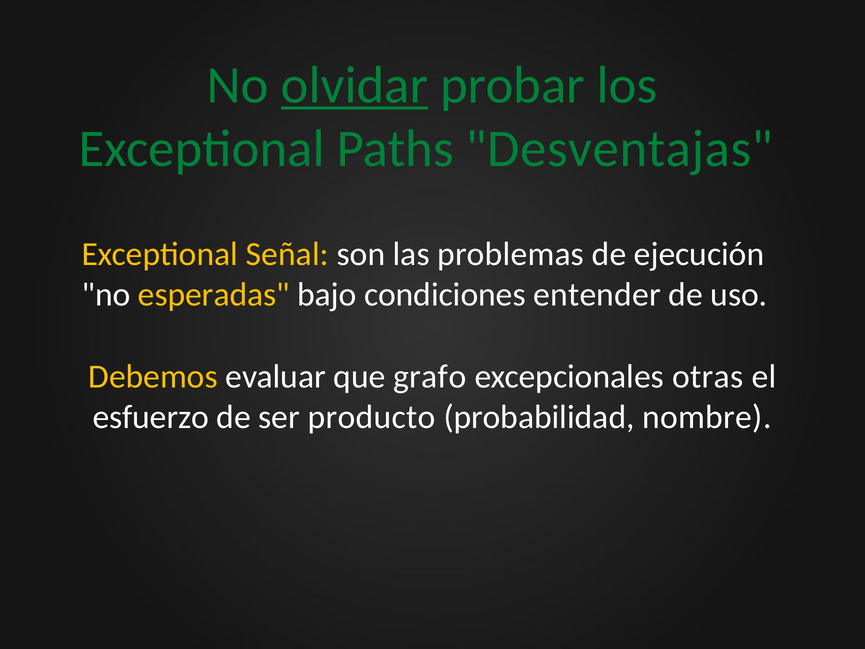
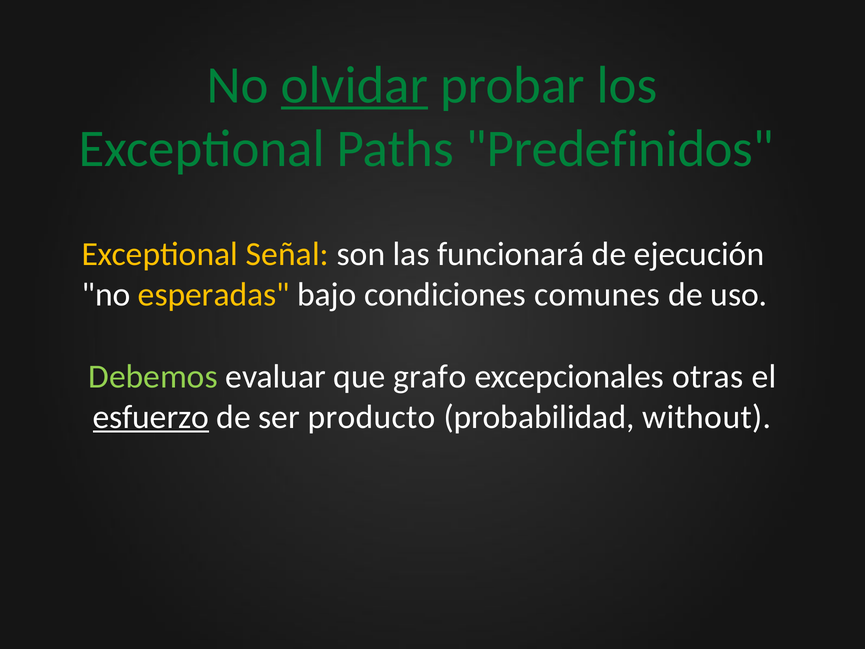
Desventajas: Desventajas -> Predefinidos
problemas: problemas -> funcionará
entender: entender -> comunes
Debemos colour: yellow -> light green
esfuerzo underline: none -> present
nombre: nombre -> without
